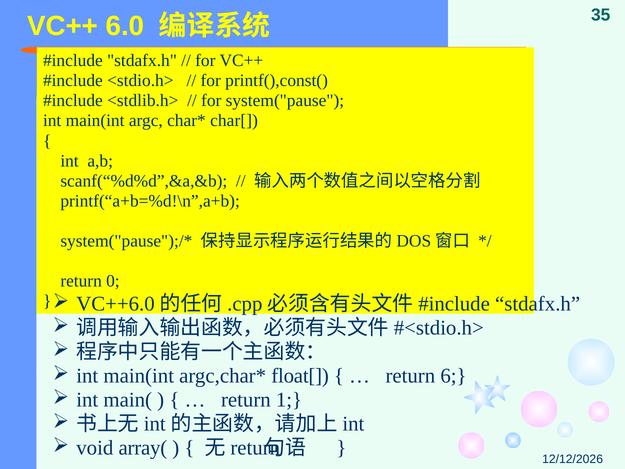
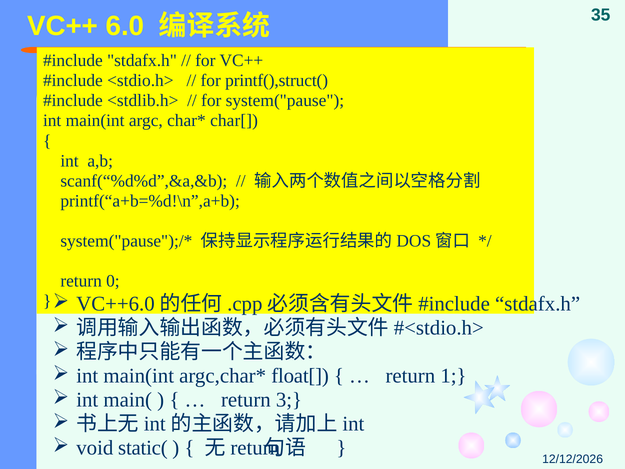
printf(),const(: printf(),const( -> printf(),struct(
6: 6 -> 1
1: 1 -> 3
array(: array( -> static(
